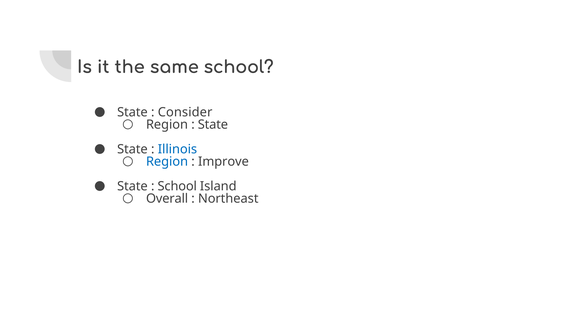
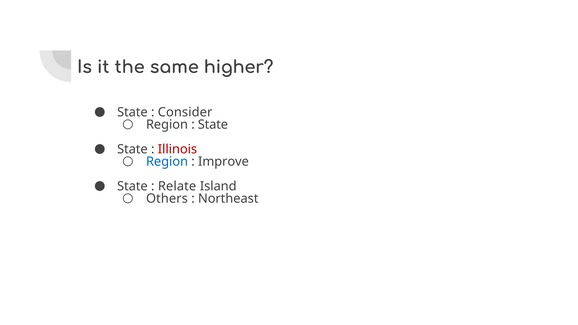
same school: school -> higher
Illinois colour: blue -> red
School at (177, 186): School -> Relate
Overall: Overall -> Others
